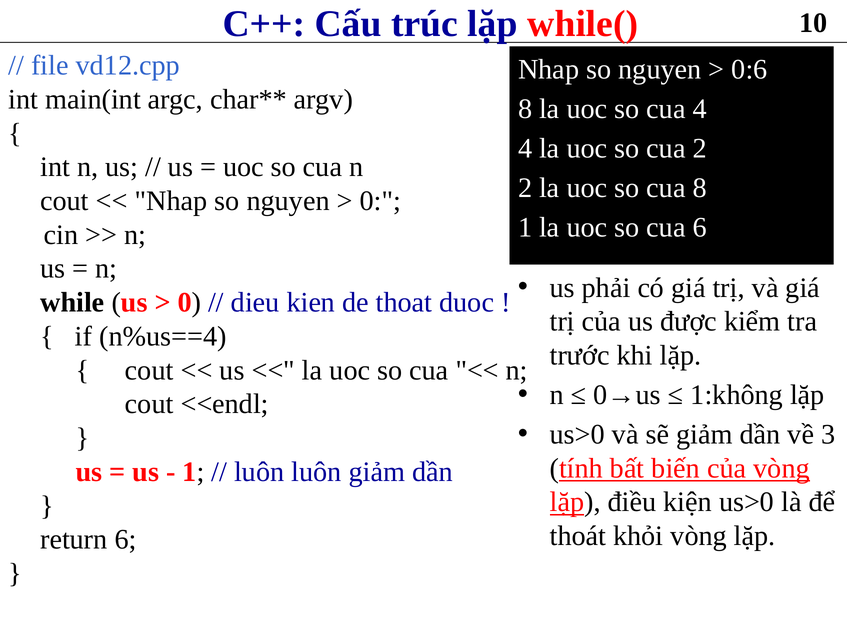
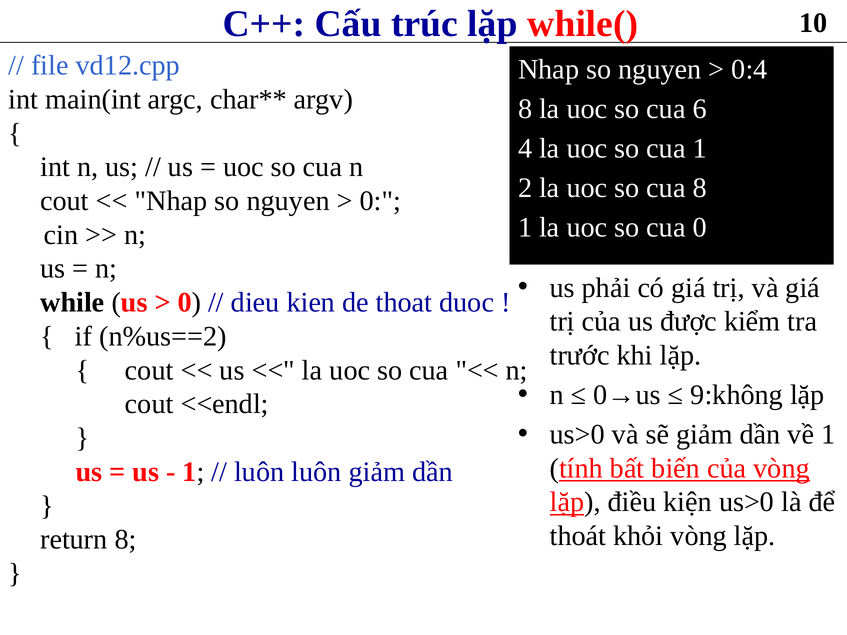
0:6: 0:6 -> 0:4
cua 4: 4 -> 6
cua 2: 2 -> 1
cua 6: 6 -> 0
n%us==4: n%us==4 -> n%us==2
1:không: 1:không -> 9:không
về 3: 3 -> 1
return 6: 6 -> 8
